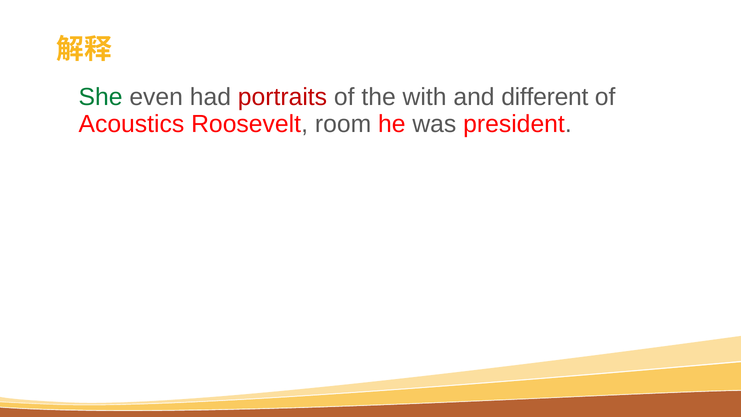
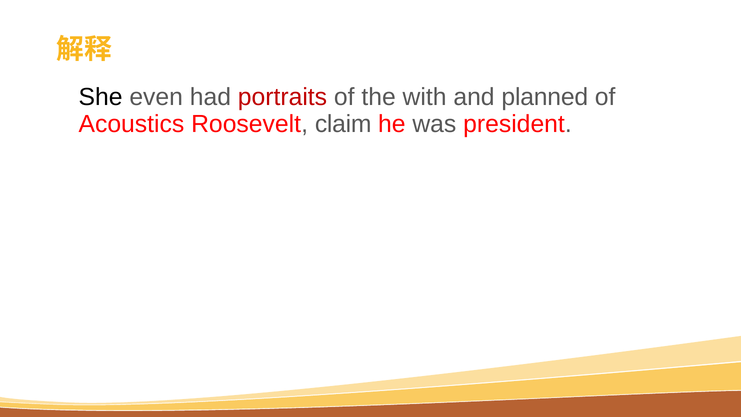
She colour: green -> black
different: different -> planned
room: room -> claim
